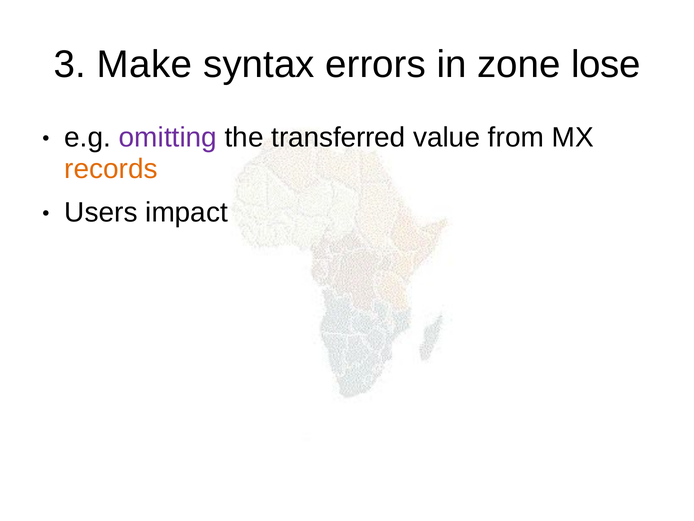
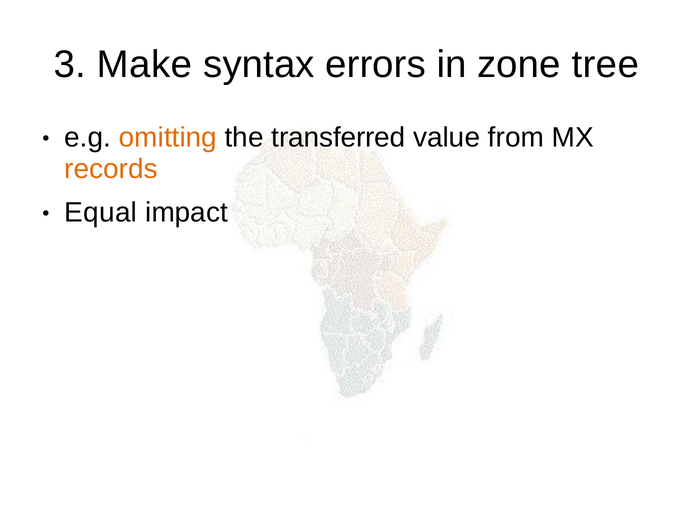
lose: lose -> tree
omitting colour: purple -> orange
Users: Users -> Equal
